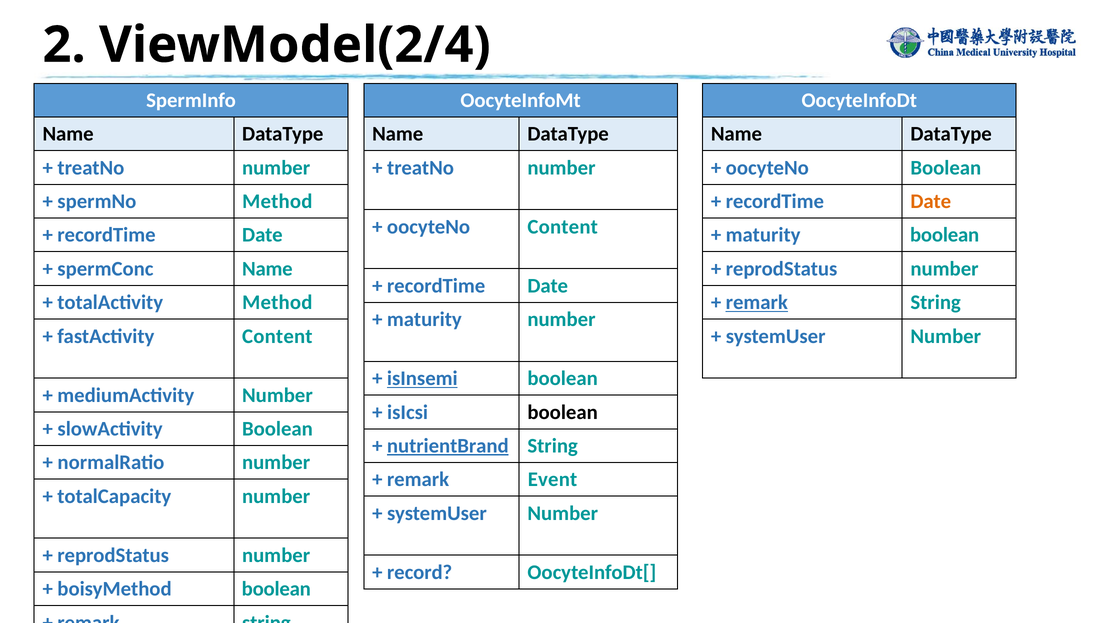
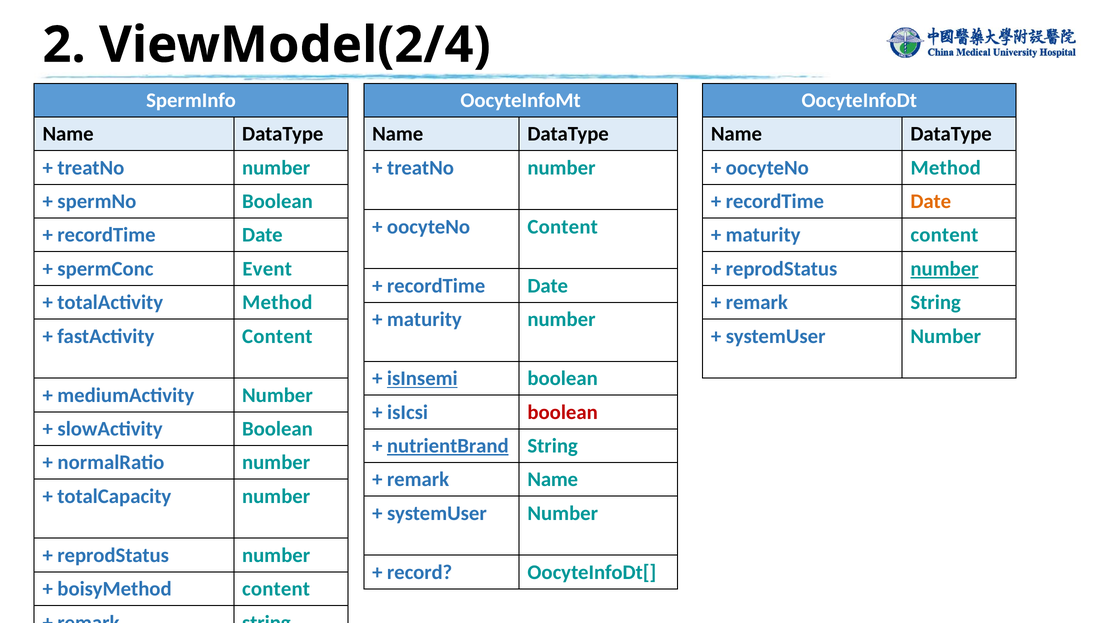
oocyteNo Boolean: Boolean -> Method
spermNo Method: Method -> Boolean
maturity boolean: boolean -> content
spermConc Name: Name -> Event
number at (945, 269) underline: none -> present
remark at (757, 303) underline: present -> none
boolean at (563, 412) colour: black -> red
remark Event: Event -> Name
boisyMethod boolean: boolean -> content
